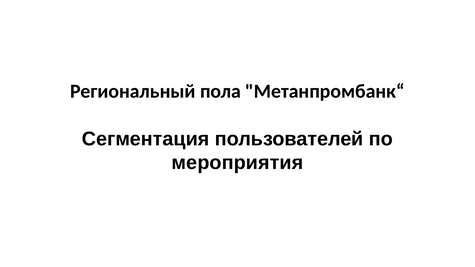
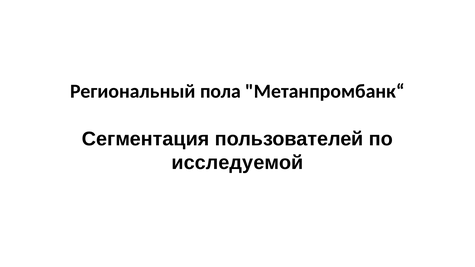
мероприятия: мероприятия -> исследуемой
